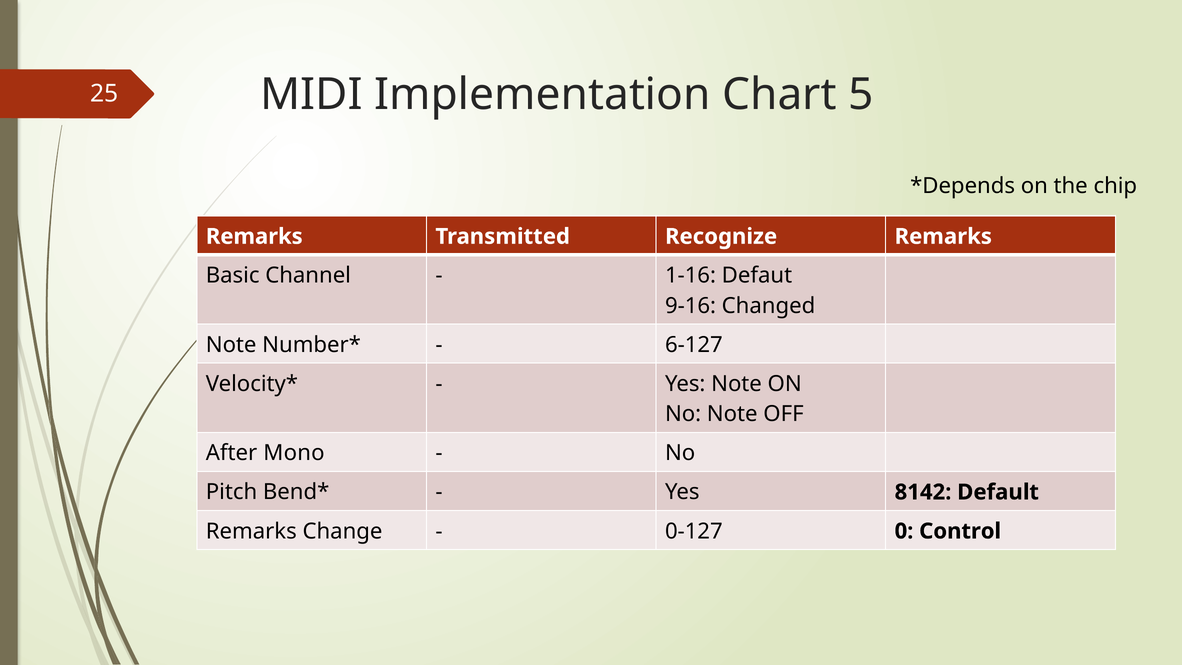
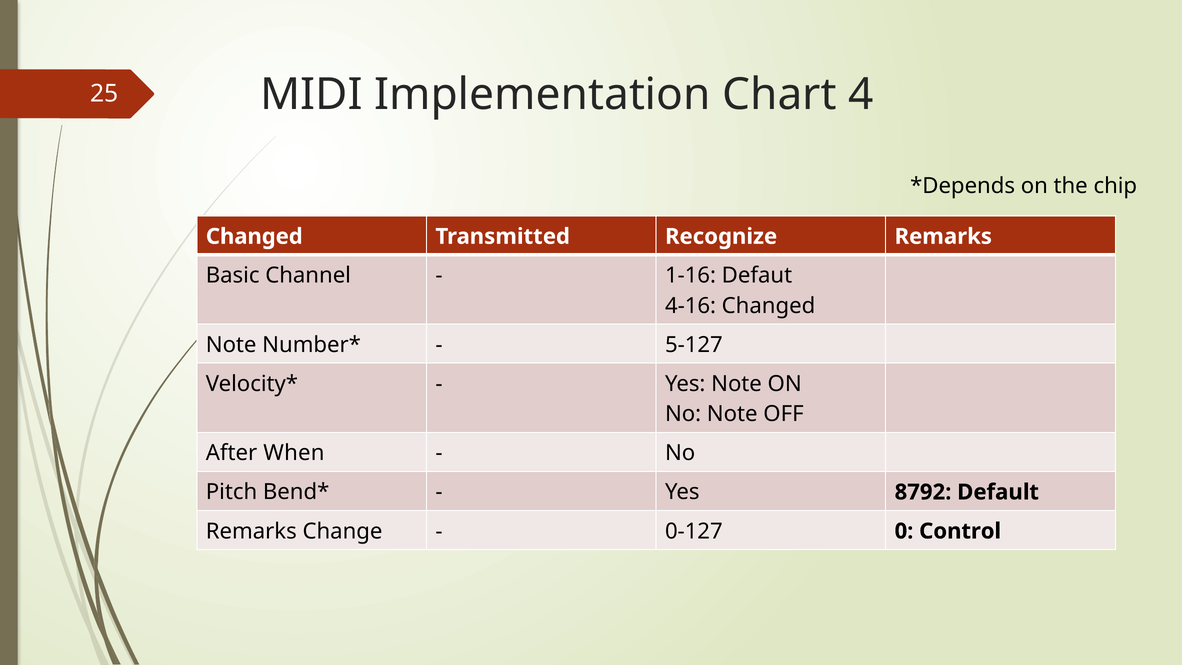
5: 5 -> 4
Remarks at (254, 236): Remarks -> Changed
9-16: 9-16 -> 4-16
6-127: 6-127 -> 5-127
Mono: Mono -> When
8142: 8142 -> 8792
